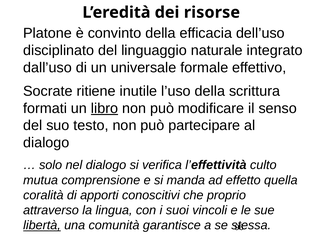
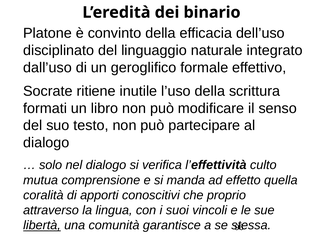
risorse: risorse -> binario
universale: universale -> geroglifico
libro underline: present -> none
